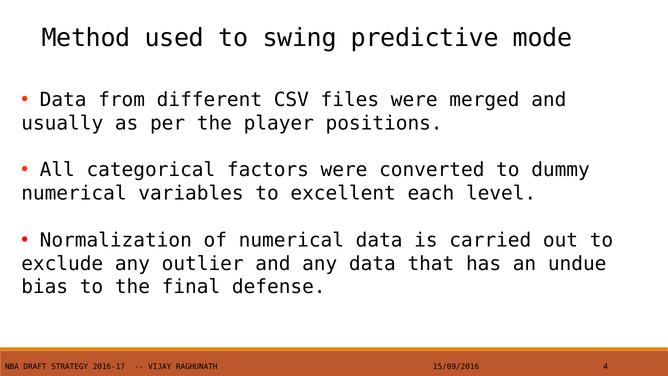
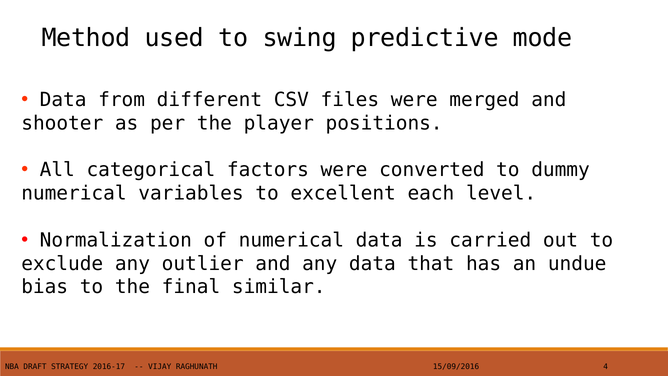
usually: usually -> shooter
defense: defense -> similar
